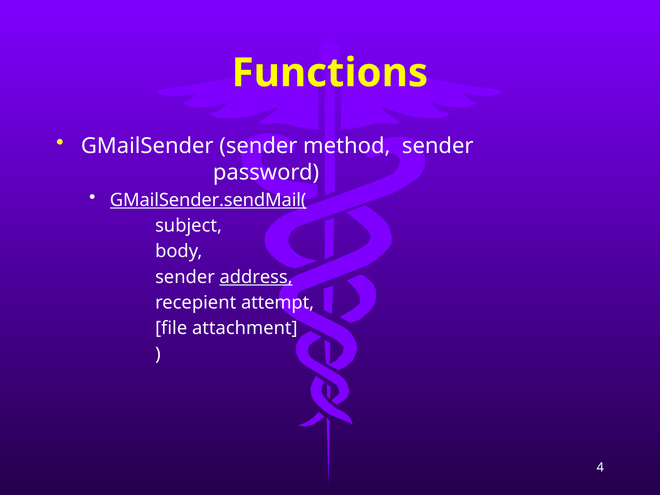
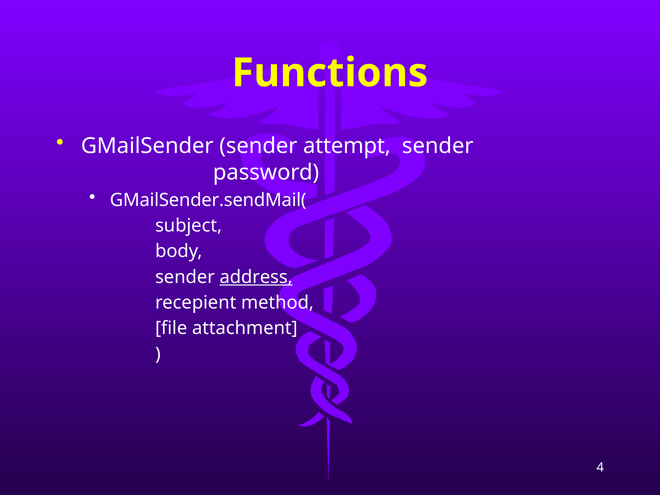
method: method -> attempt
GMailSender.sendMail( underline: present -> none
attempt: attempt -> method
